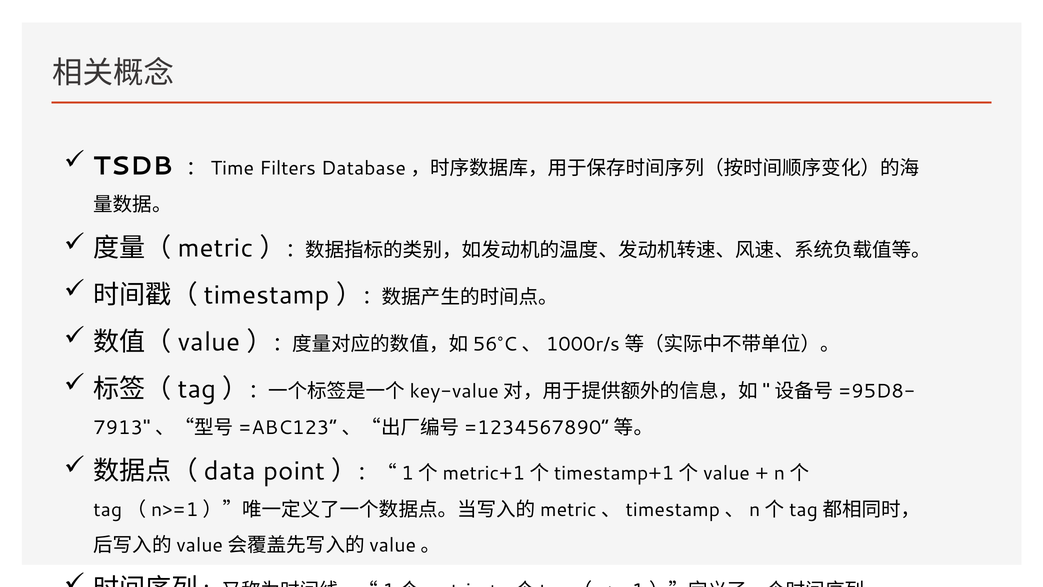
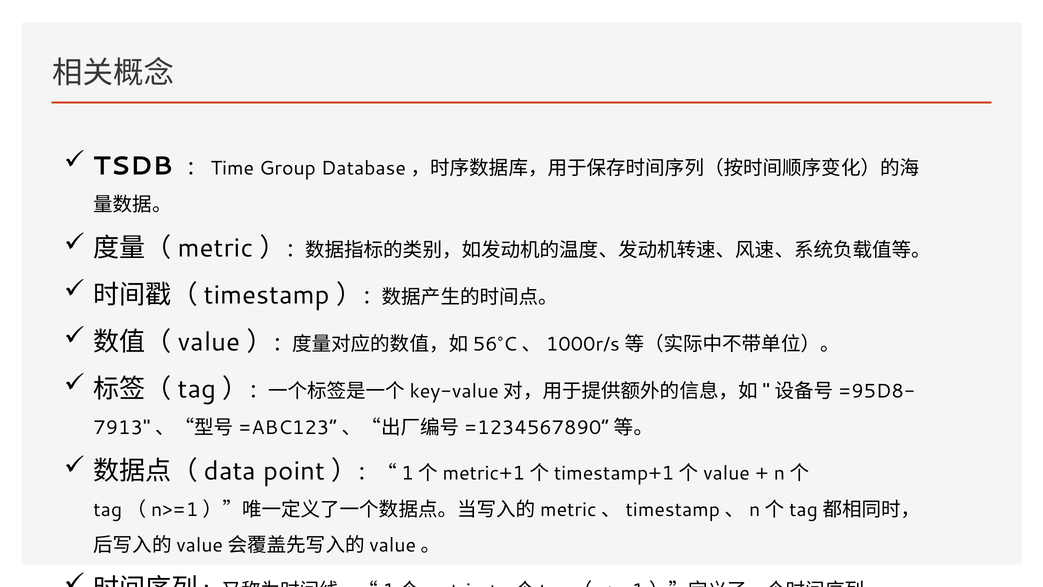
Filters: Filters -> Group
